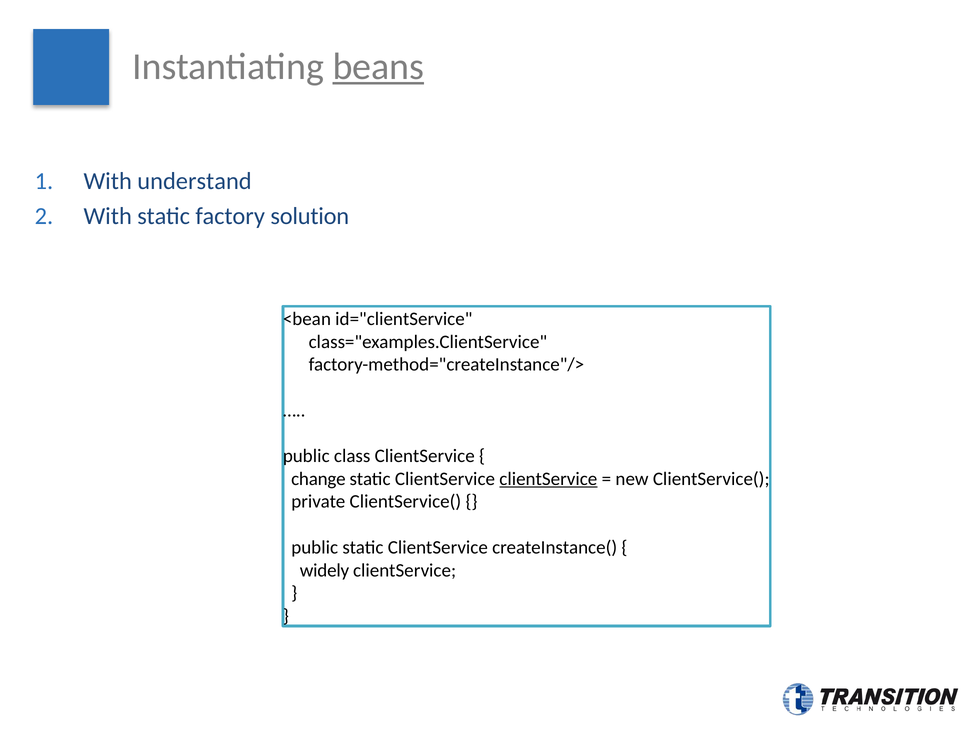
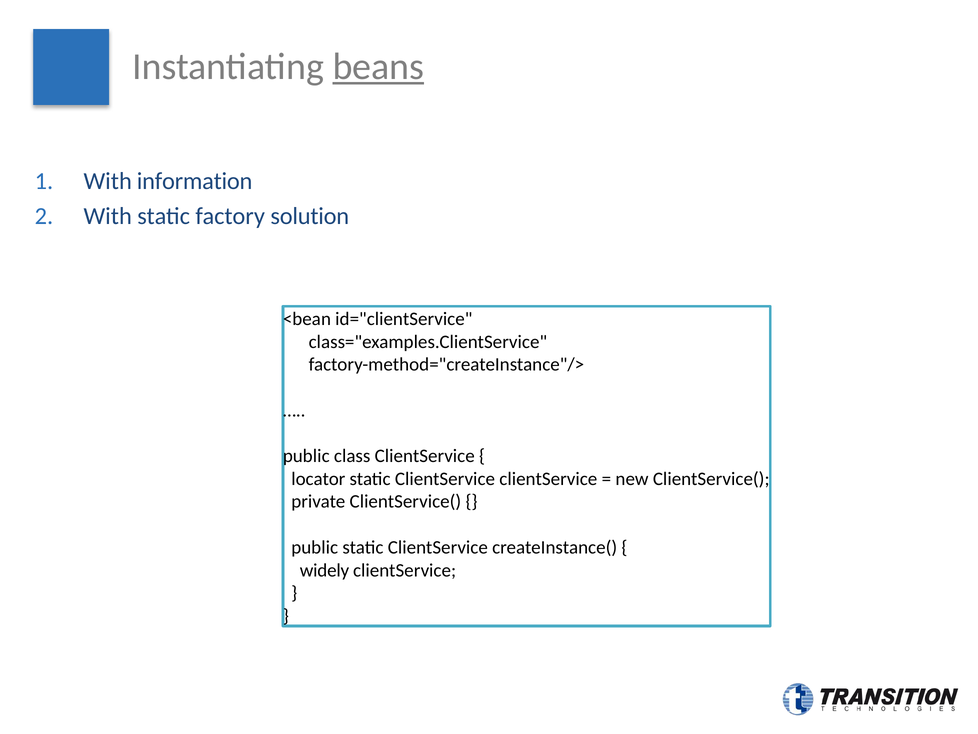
understand: understand -> information
change: change -> locator
clientService at (548, 479) underline: present -> none
